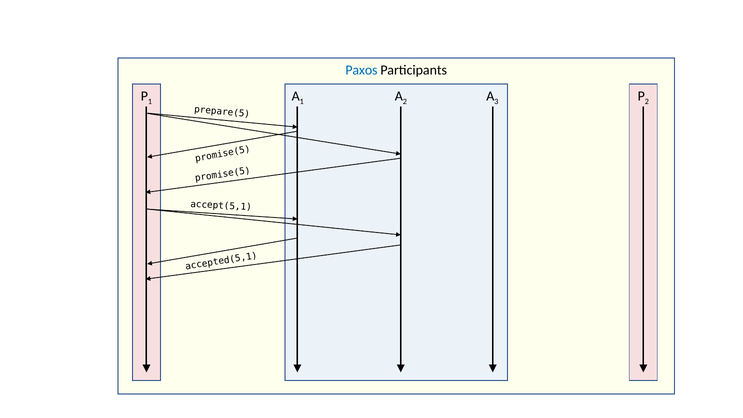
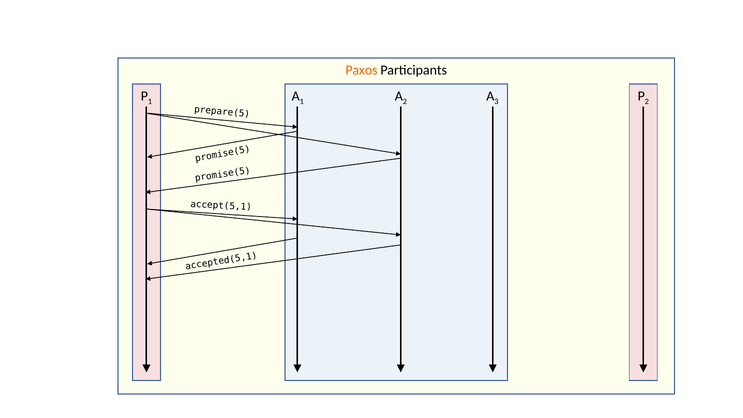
Paxos colour: blue -> orange
